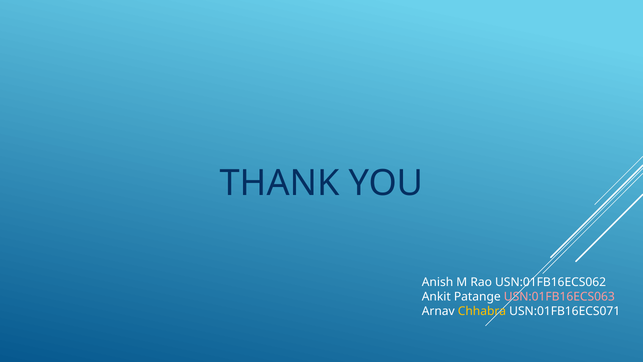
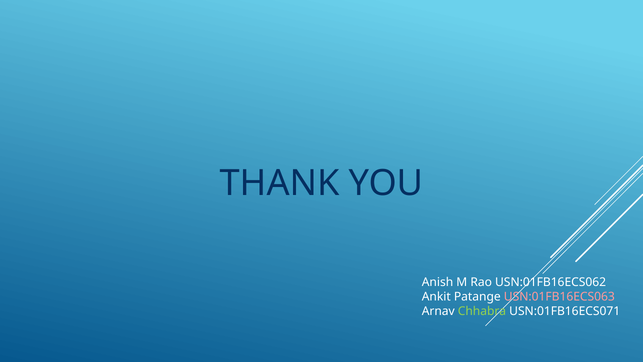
Chhabra colour: yellow -> light green
